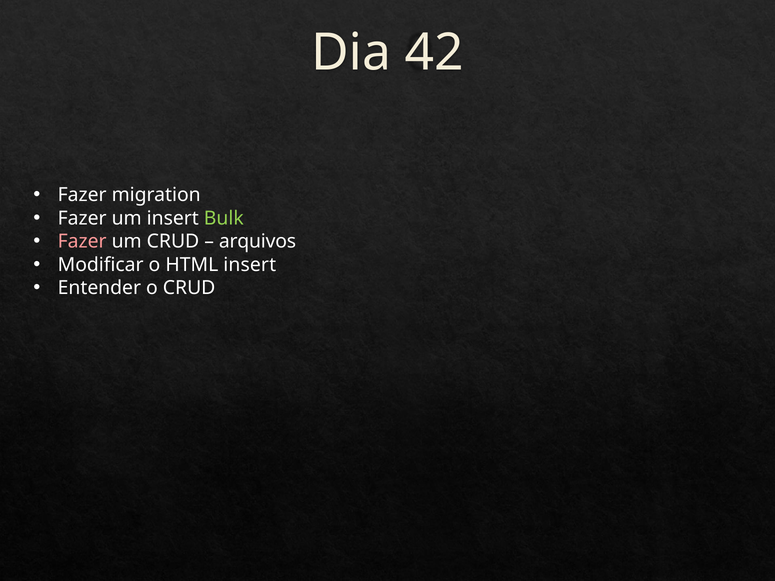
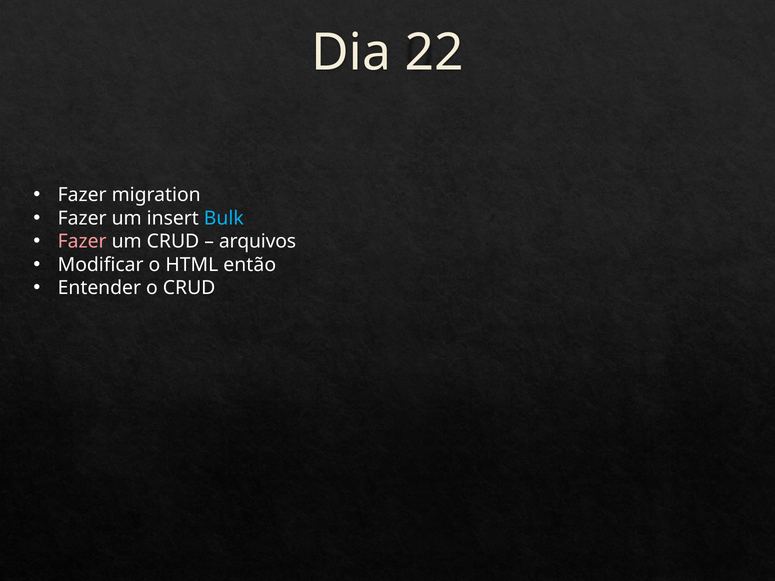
42: 42 -> 22
Bulk colour: light green -> light blue
HTML insert: insert -> então
